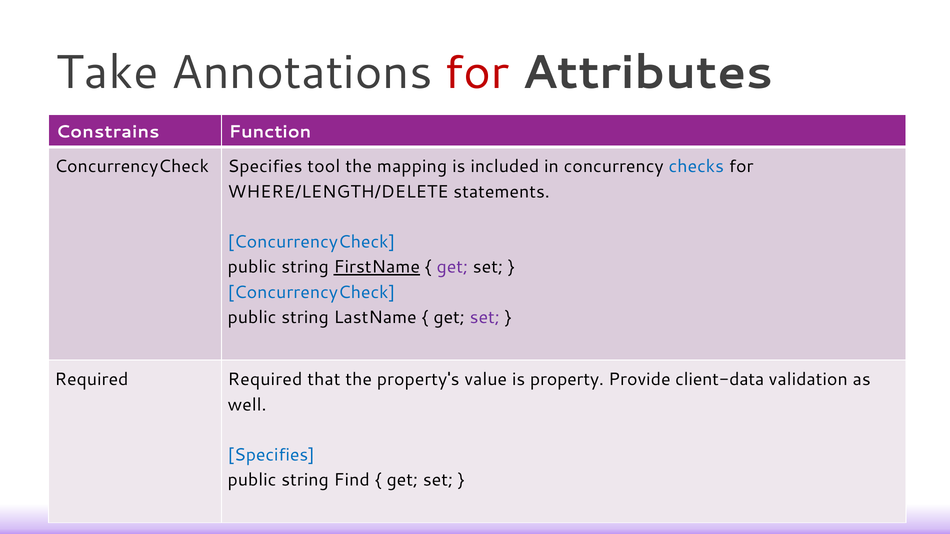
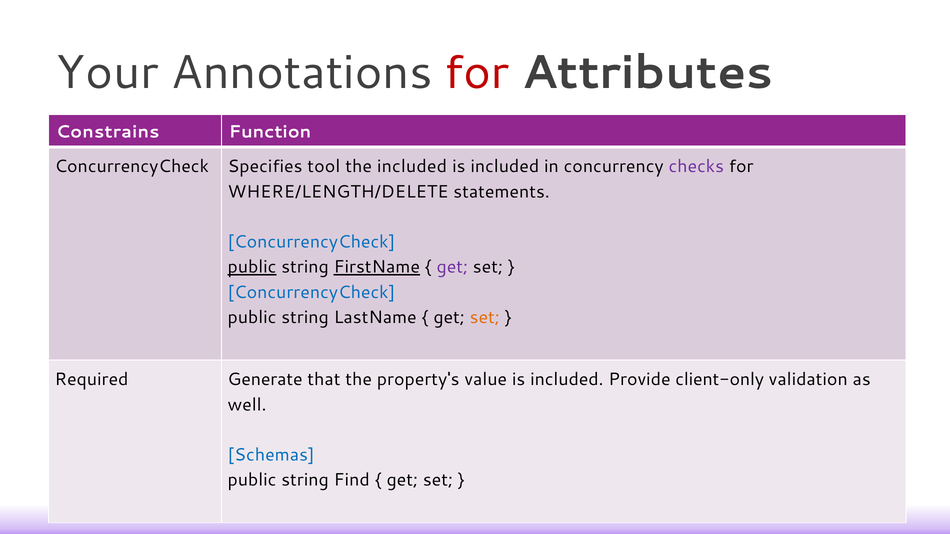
Take: Take -> Your
the mapping: mapping -> included
checks colour: blue -> purple
public at (252, 267) underline: none -> present
set at (485, 318) colour: purple -> orange
Required Required: Required -> Generate
value is property: property -> included
client-data: client-data -> client-only
Specifies at (271, 455): Specifies -> Schemas
